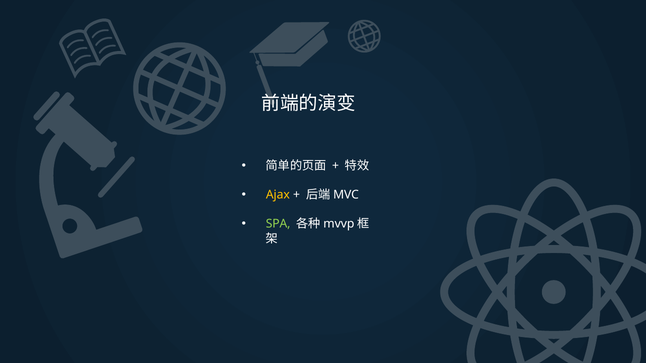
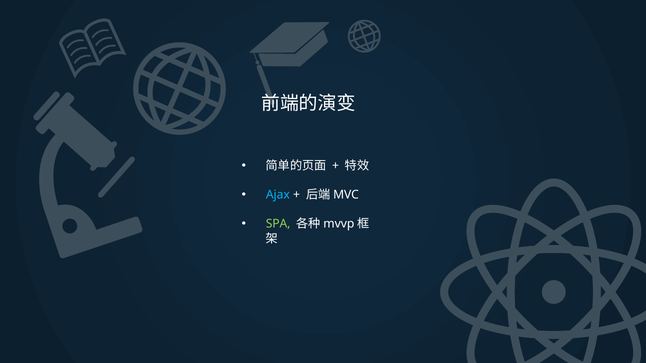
Ajax colour: yellow -> light blue
